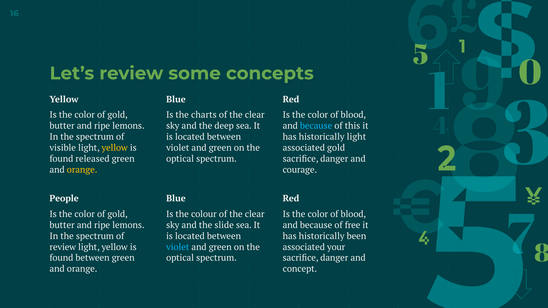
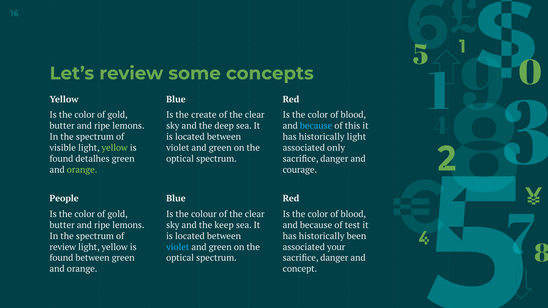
charts: charts -> create
yellow at (115, 148) colour: yellow -> light green
associated gold: gold -> only
released: released -> detalhes
orange at (82, 170) colour: yellow -> light green
slide: slide -> keep
free: free -> test
